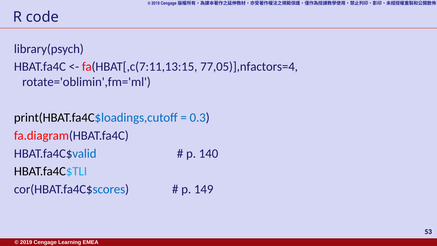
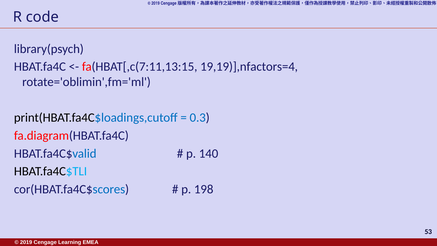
77,05)],nfactors=4: 77,05)],nfactors=4 -> 19,19)],nfactors=4
149: 149 -> 198
